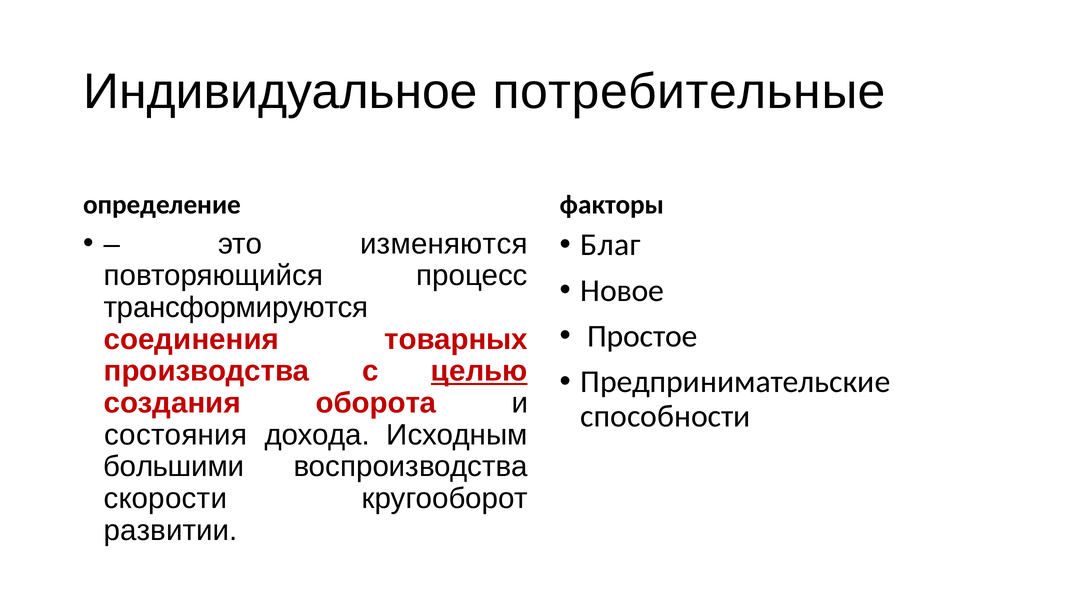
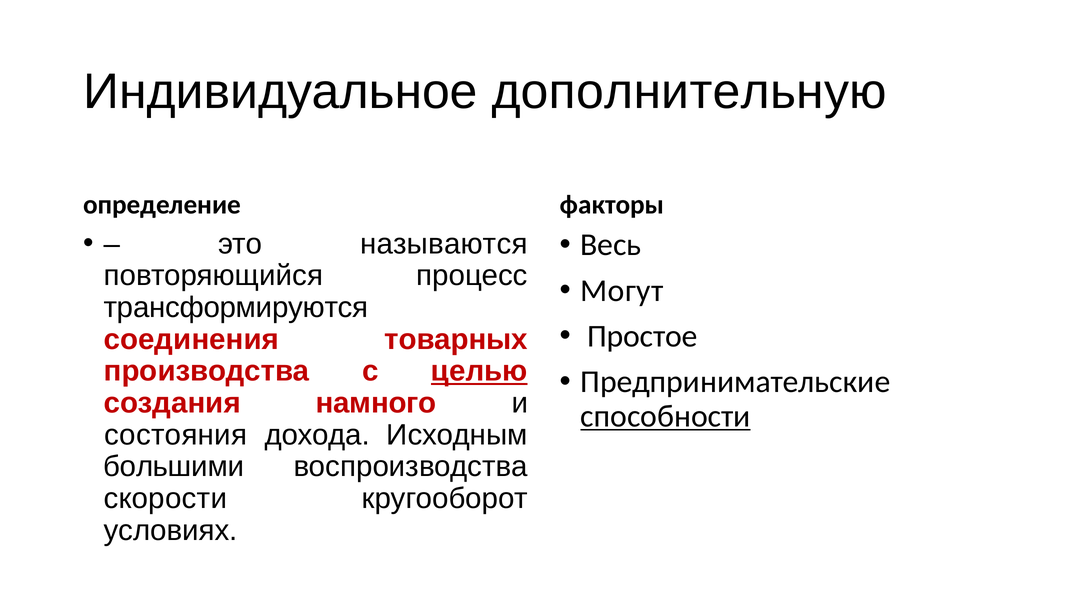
потребительные: потребительные -> дополнительную
изменяются: изменяются -> называются
Благ: Благ -> Весь
Новое: Новое -> Могут
оборота: оборота -> намного
способности underline: none -> present
развитии: развитии -> условиях
